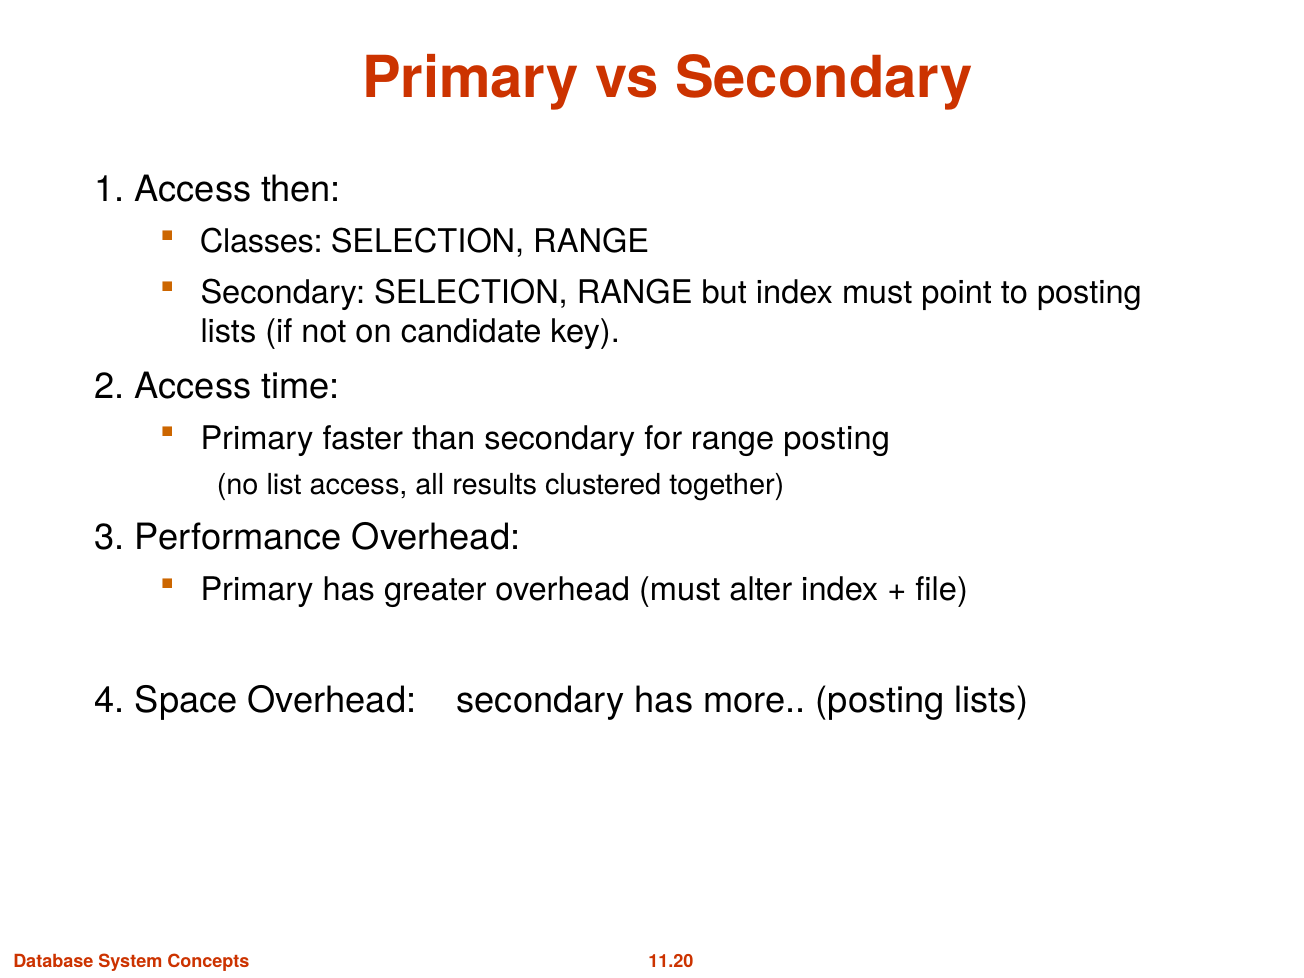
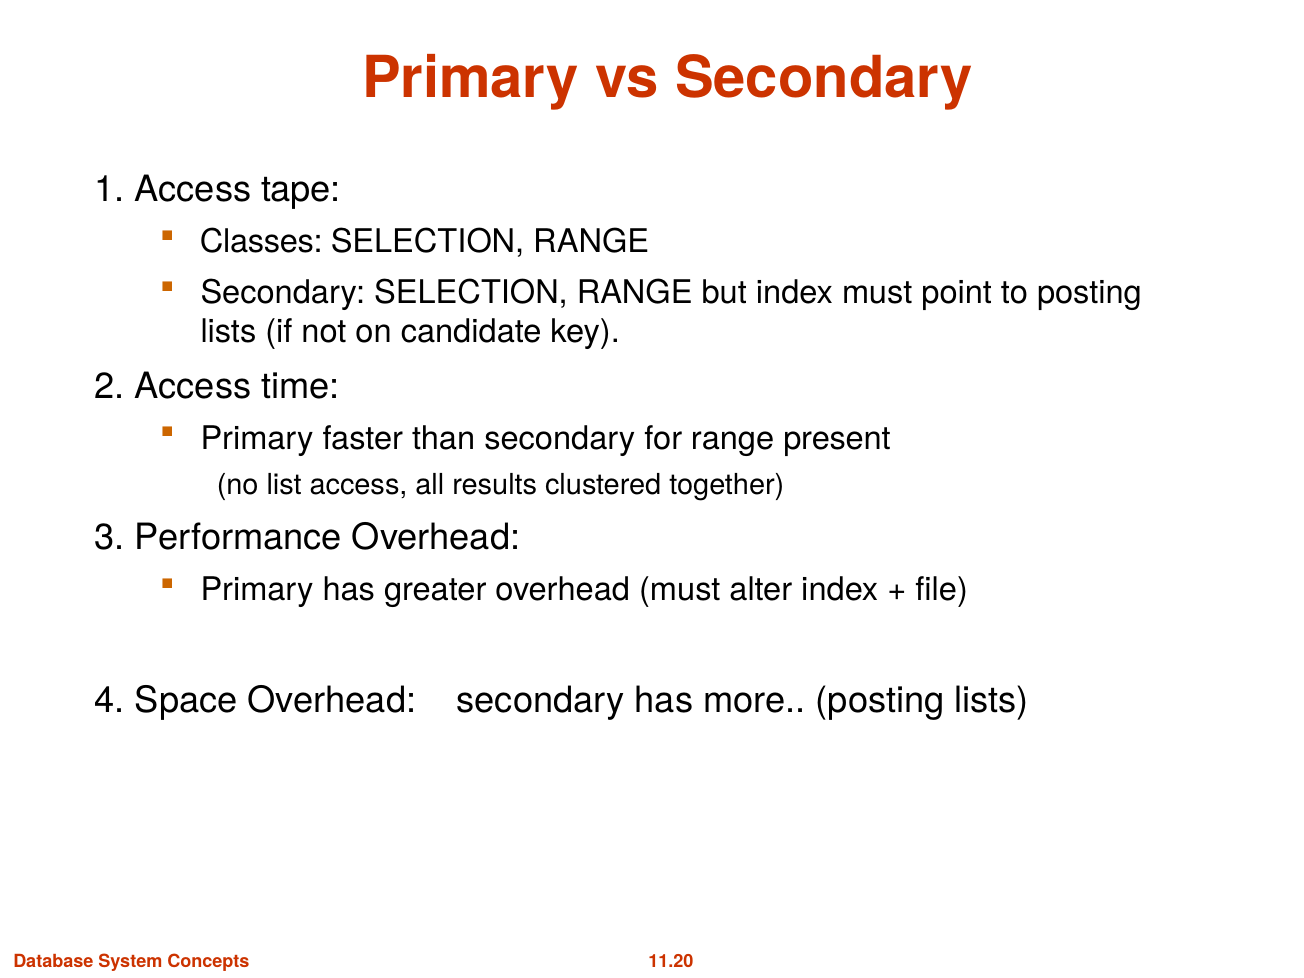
then: then -> tape
range posting: posting -> present
